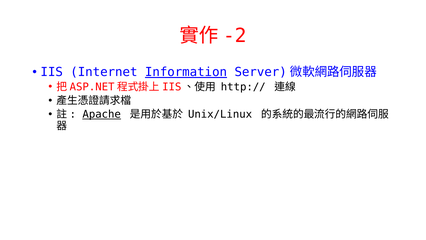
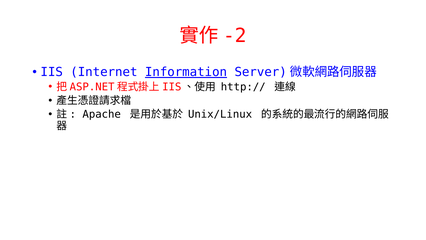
Apache underline: present -> none
